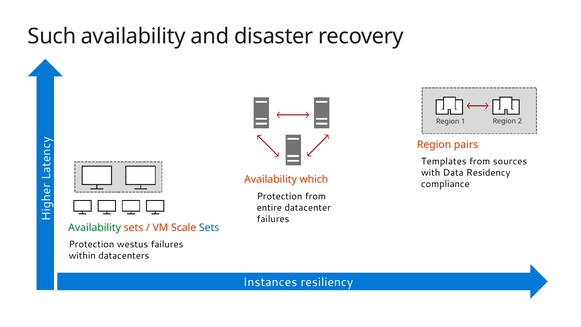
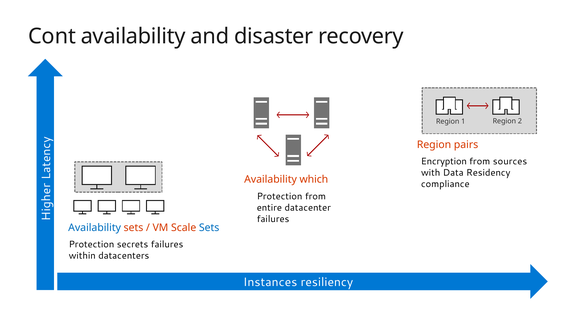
Such: Such -> Cont
Templates: Templates -> Encryption
Availability at (95, 228) colour: green -> blue
westus: westus -> secrets
